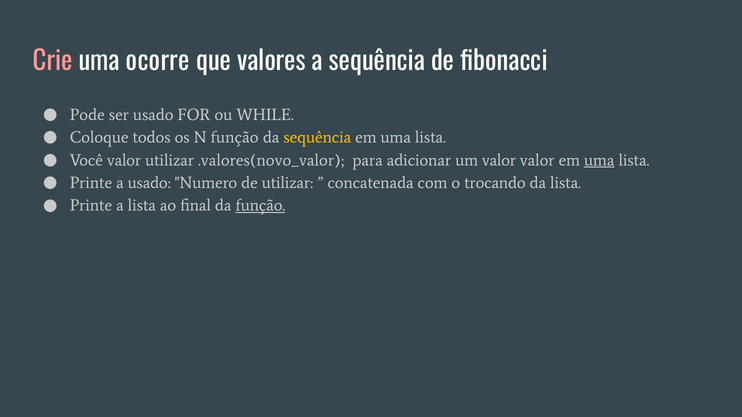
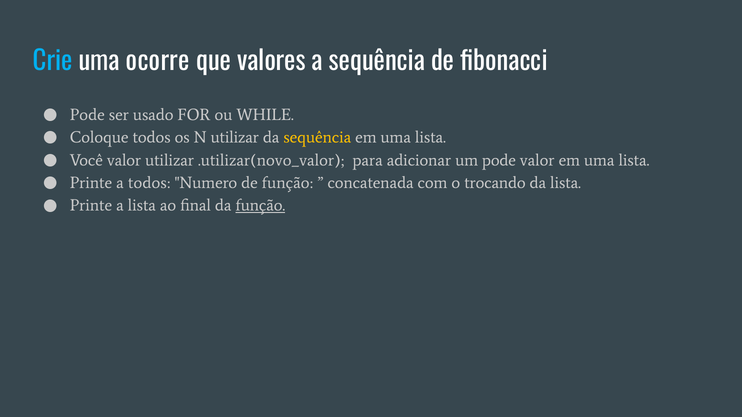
Crie colour: pink -> light blue
N função: função -> utilizar
.valores(novo_valor: .valores(novo_valor -> .utilizar(novo_valor
um valor: valor -> pode
uma at (599, 160) underline: present -> none
a usado: usado -> todos
de utilizar: utilizar -> função
